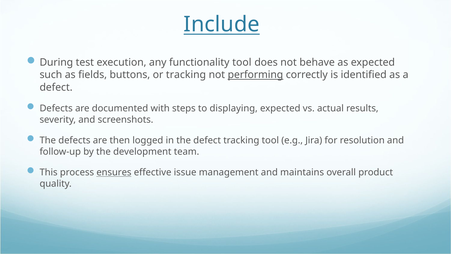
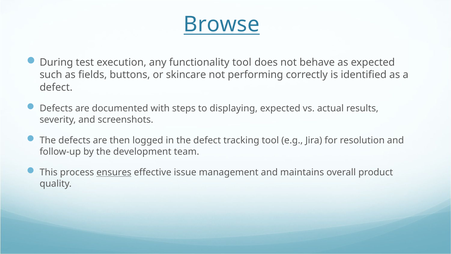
Include: Include -> Browse
or tracking: tracking -> skincare
performing underline: present -> none
